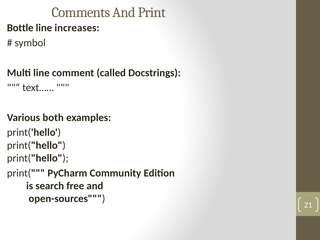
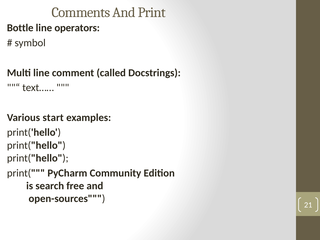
increases: increases -> operators
both: both -> start
